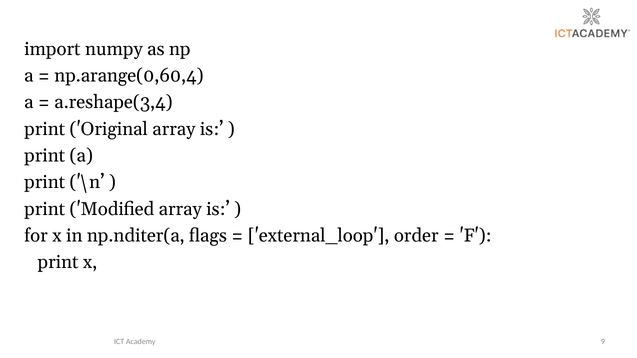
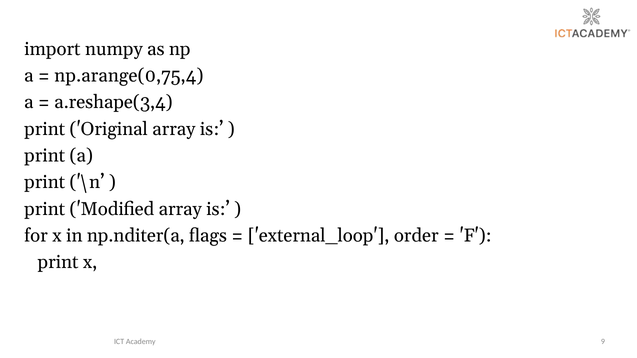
np.arange(0,60,4: np.arange(0,60,4 -> np.arange(0,75,4
